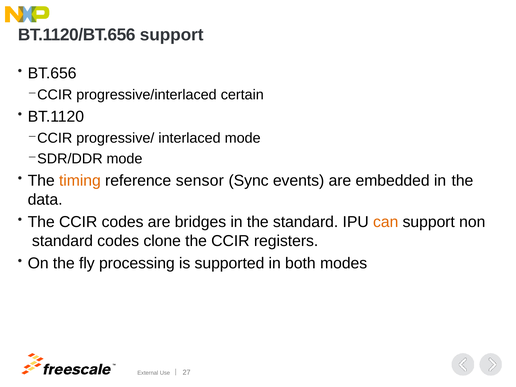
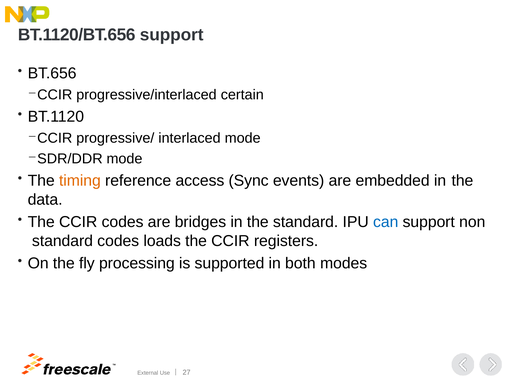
sensor: sensor -> access
can colour: orange -> blue
clone: clone -> loads
